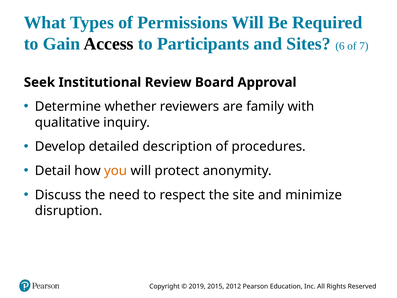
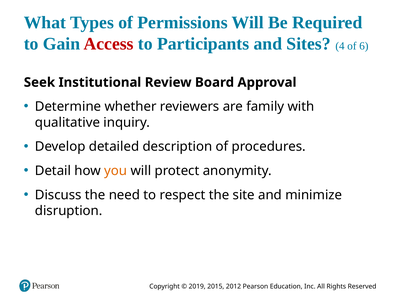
Access colour: black -> red
6: 6 -> 4
7: 7 -> 6
